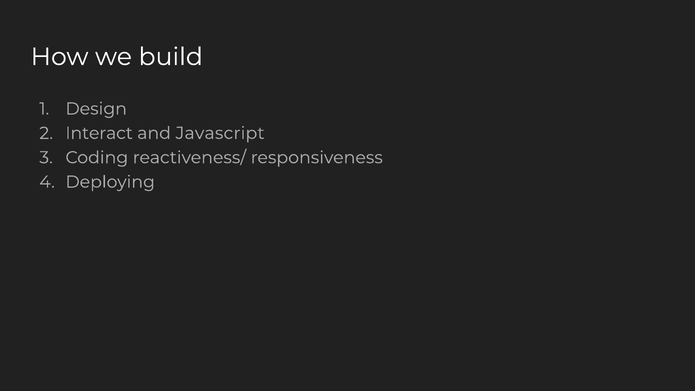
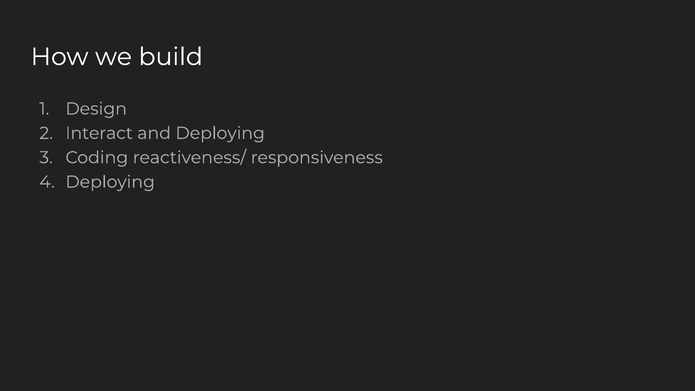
and Javascript: Javascript -> Deploying
